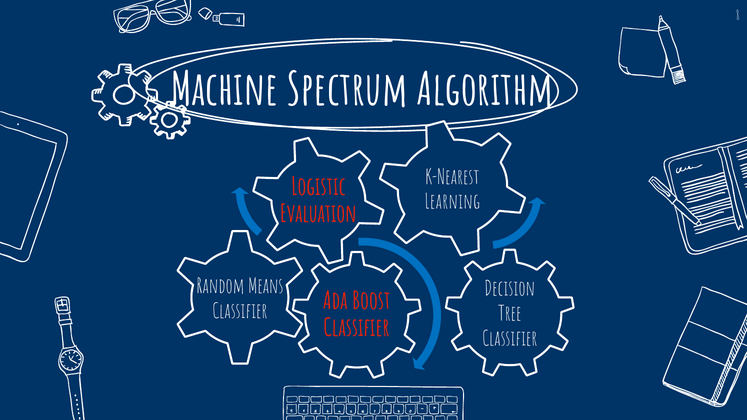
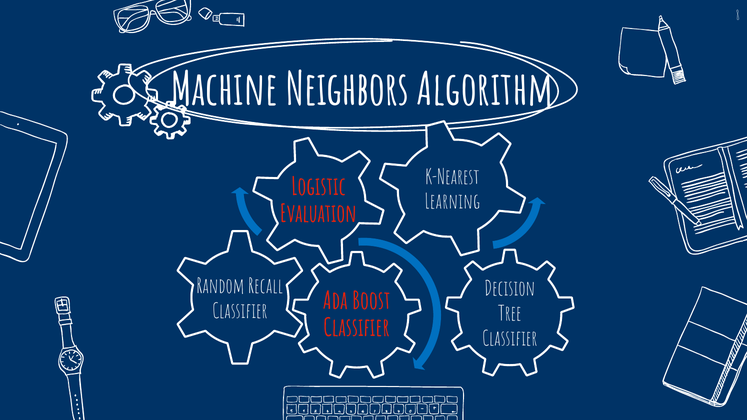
Spectrum: Spectrum -> Neighbors
Means: Means -> Recall
